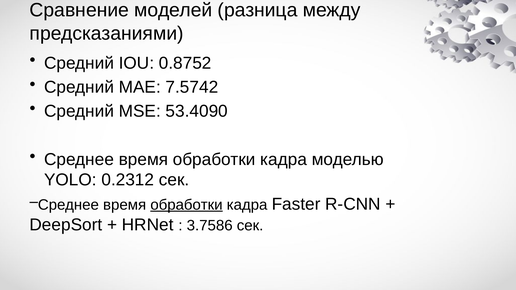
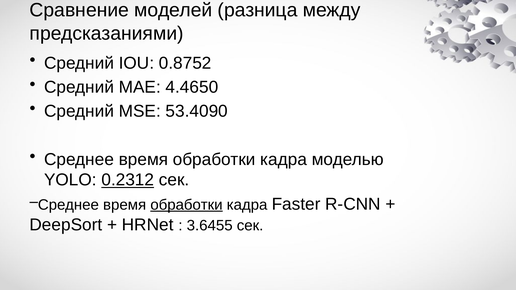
7.5742: 7.5742 -> 4.4650
0.2312 underline: none -> present
3.7586: 3.7586 -> 3.6455
